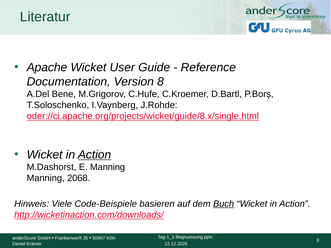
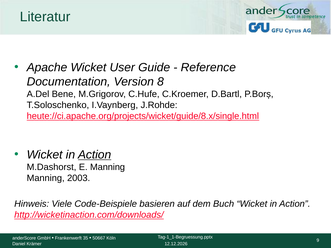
oder://ci.apache.org/projects/wicket/guide/8.x/single.html: oder://ci.apache.org/projects/wicket/guide/8.x/single.html -> heute://ci.apache.org/projects/wicket/guide/8.x/single.html
2068: 2068 -> 2003
Buch underline: present -> none
